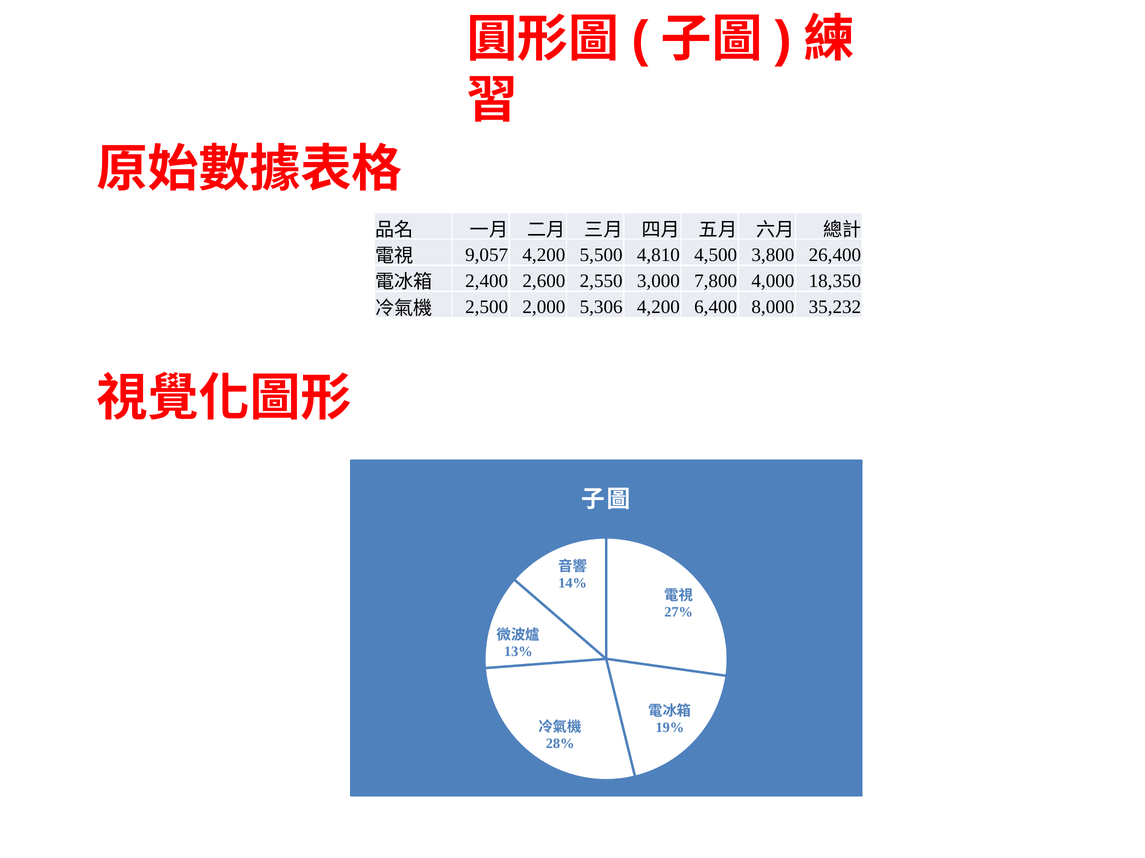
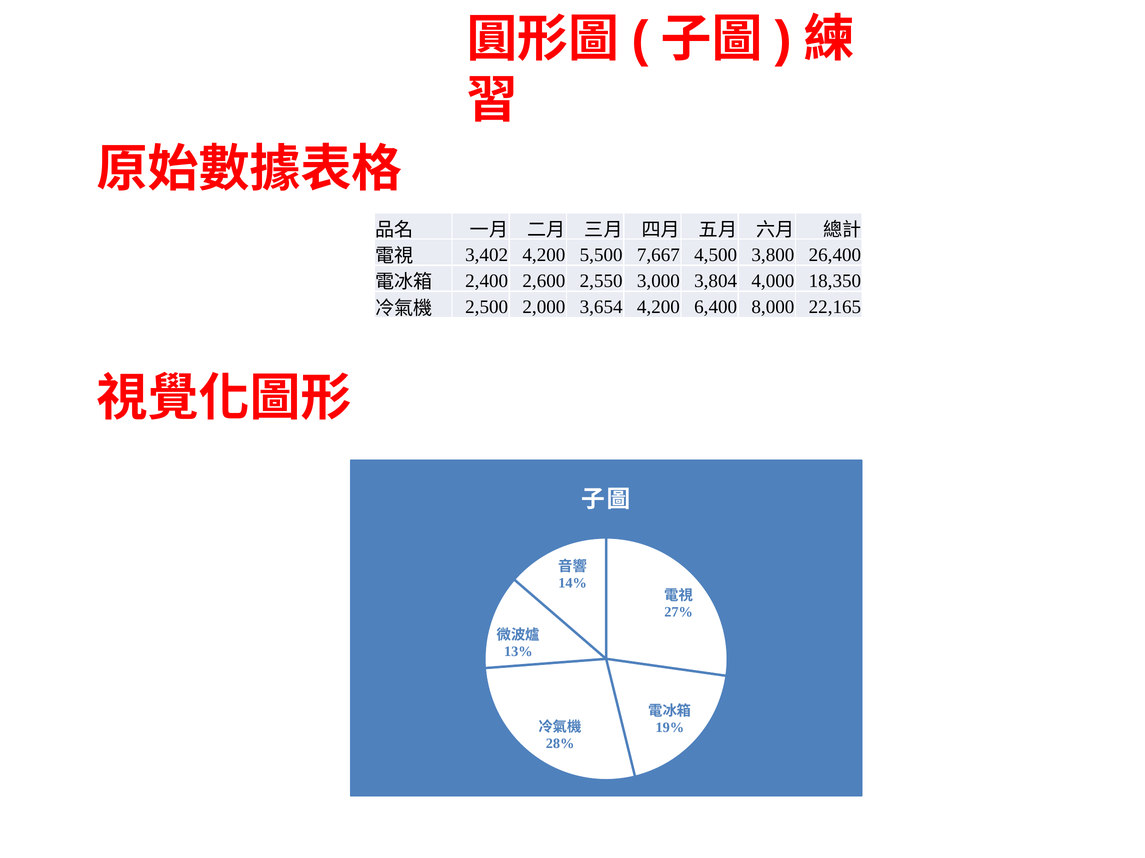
9,057: 9,057 -> 3,402
4,810: 4,810 -> 7,667
7,800: 7,800 -> 3,804
5,306: 5,306 -> 3,654
35,232: 35,232 -> 22,165
